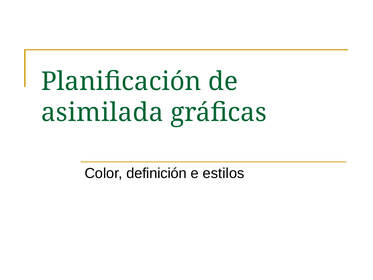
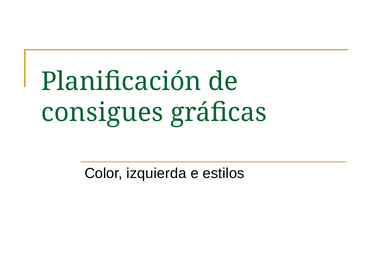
asimilada: asimilada -> consigues
definición: definición -> izquierda
